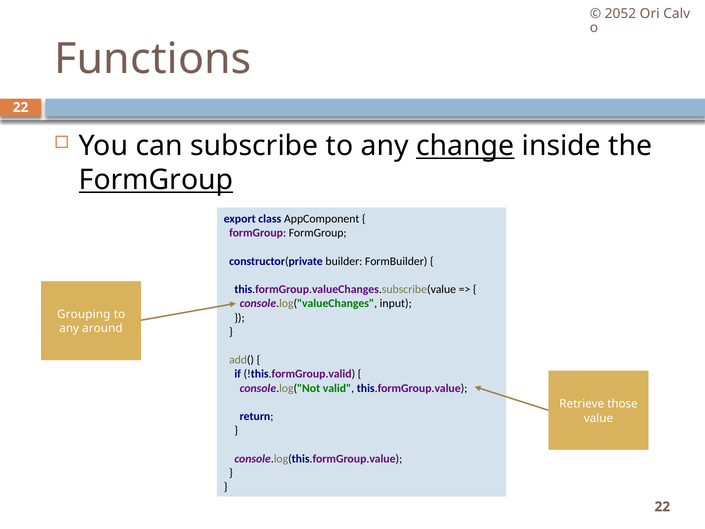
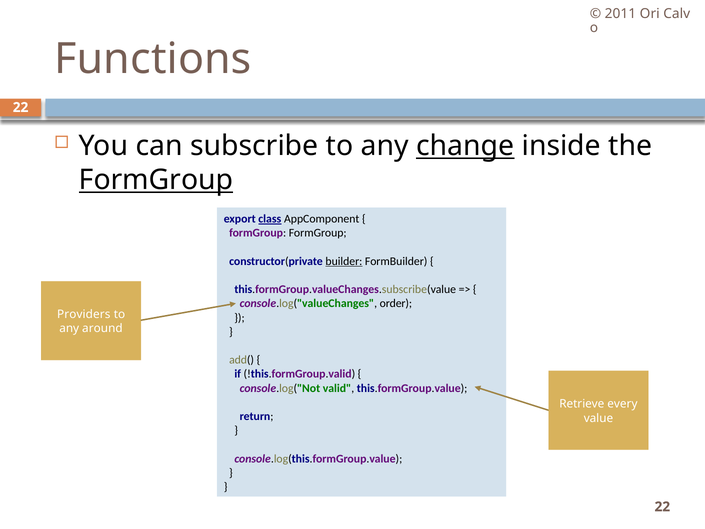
2052: 2052 -> 2011
class underline: none -> present
builder underline: none -> present
input: input -> order
Grouping: Grouping -> Providers
those: those -> every
